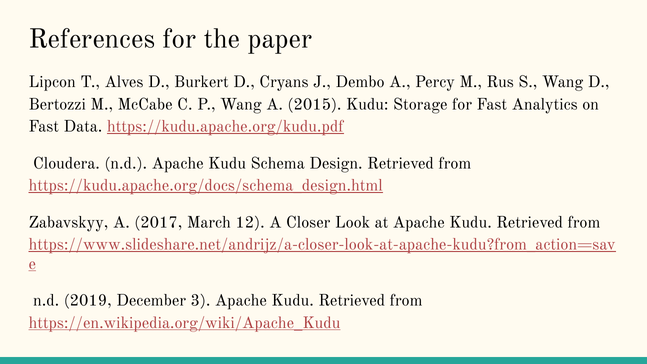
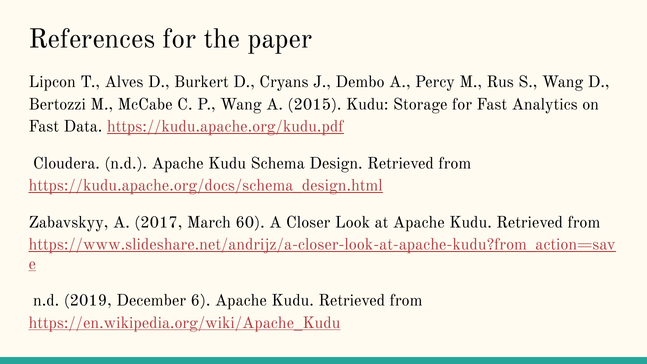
12: 12 -> 60
3: 3 -> 6
